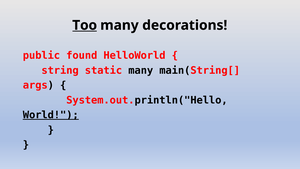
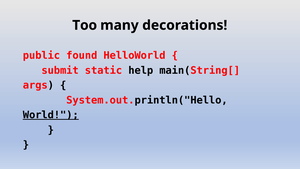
Too underline: present -> none
string: string -> submit
static many: many -> help
